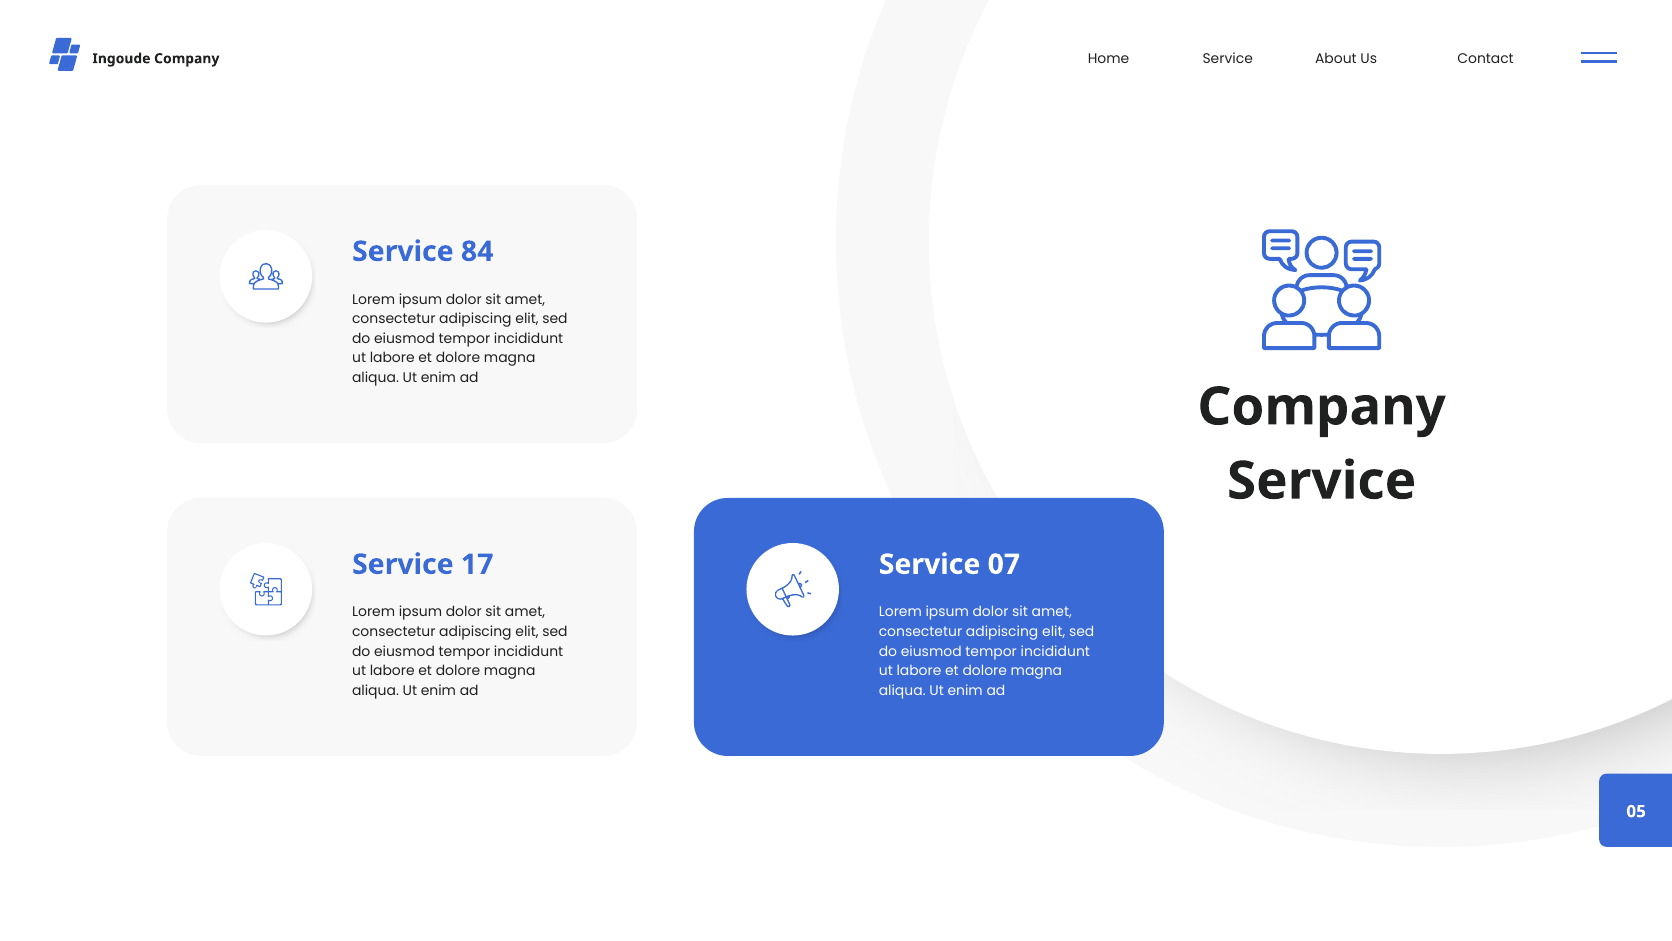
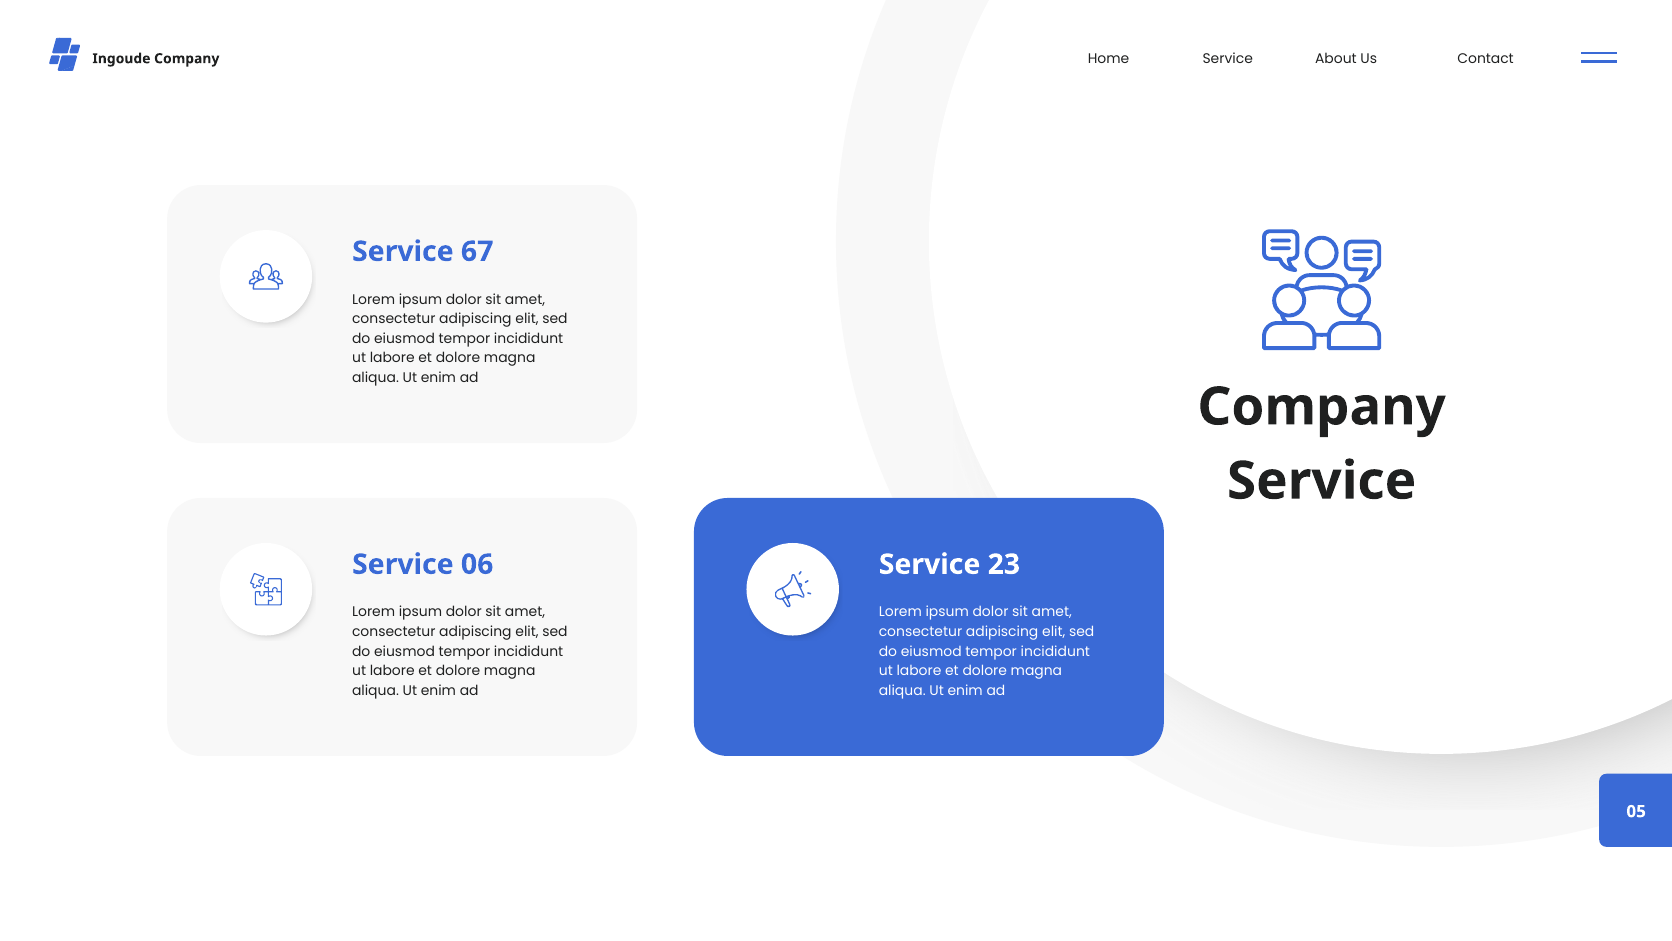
84: 84 -> 67
17: 17 -> 06
07: 07 -> 23
